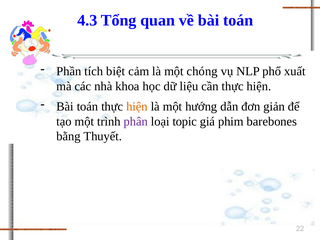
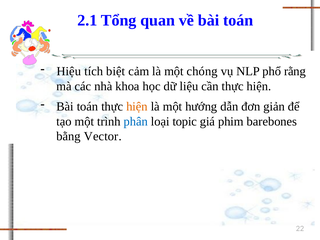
4.3: 4.3 -> 2.1
Phần: Phần -> Hiệu
xuất: xuất -> rằng
phân colour: purple -> blue
Thuyết: Thuyết -> Vector
